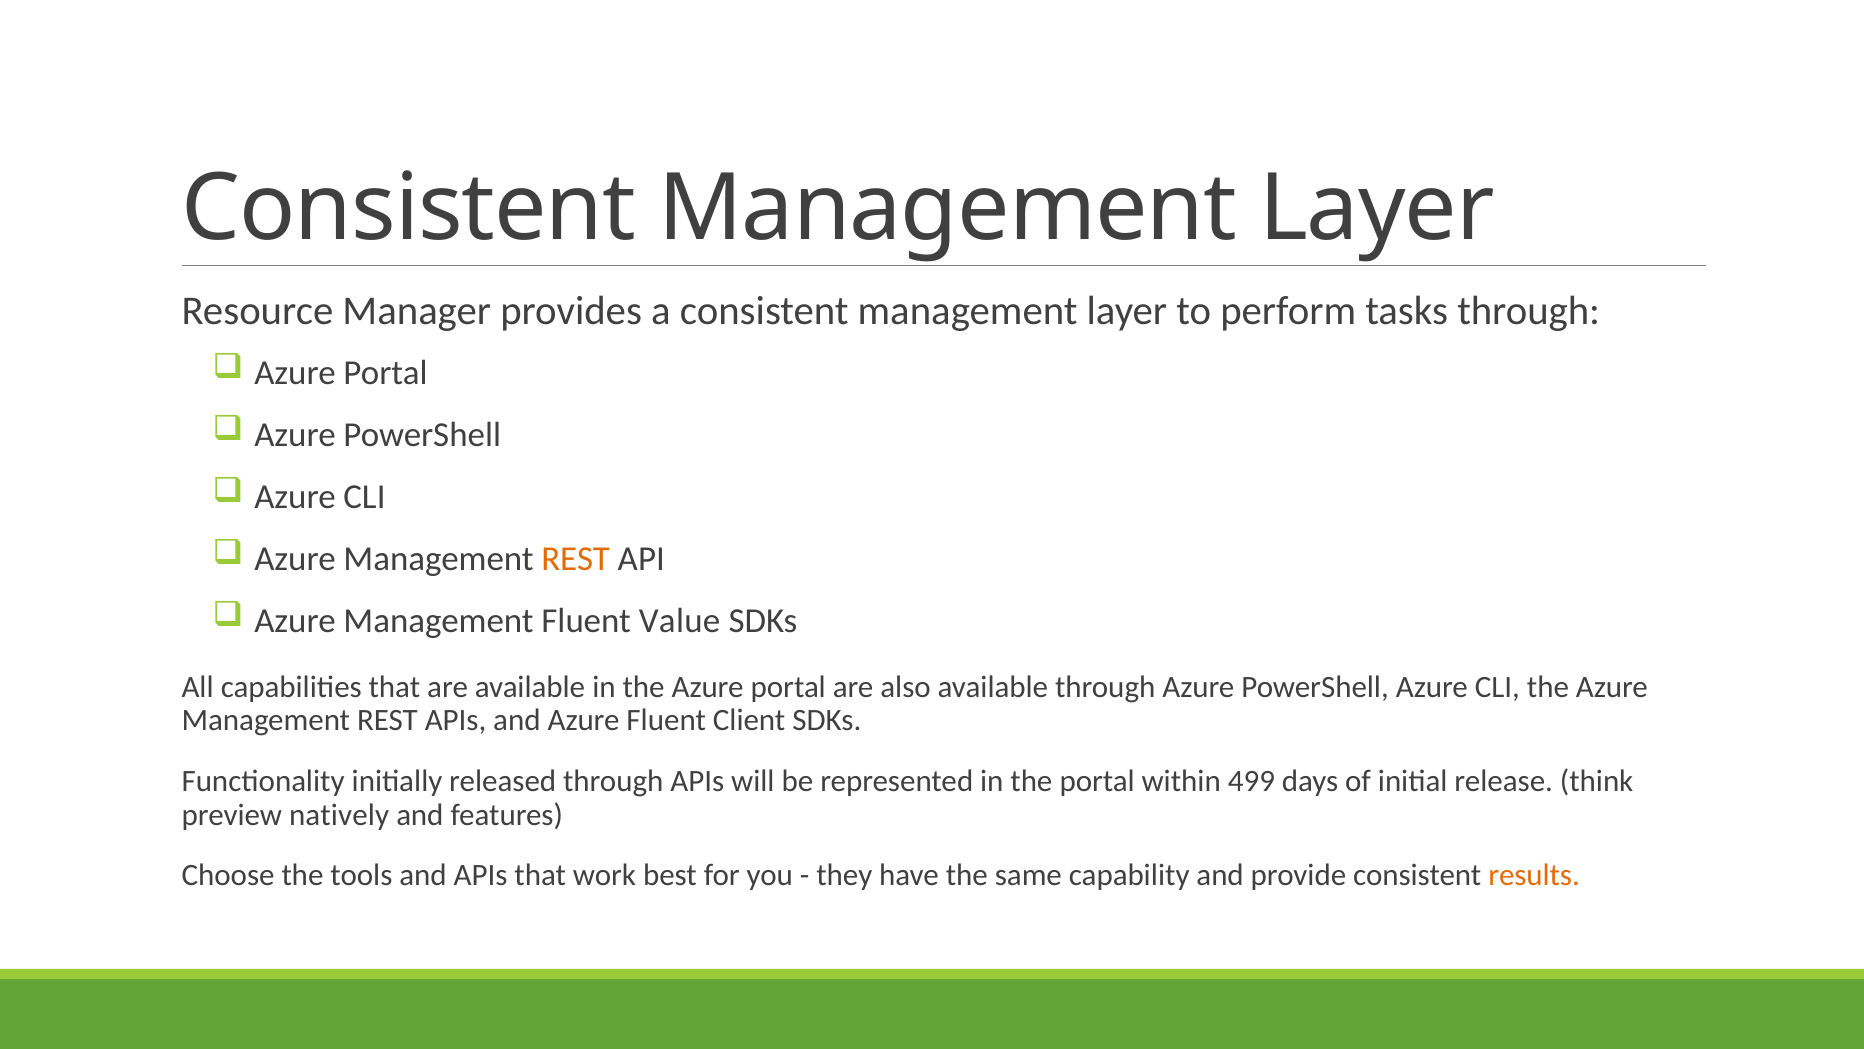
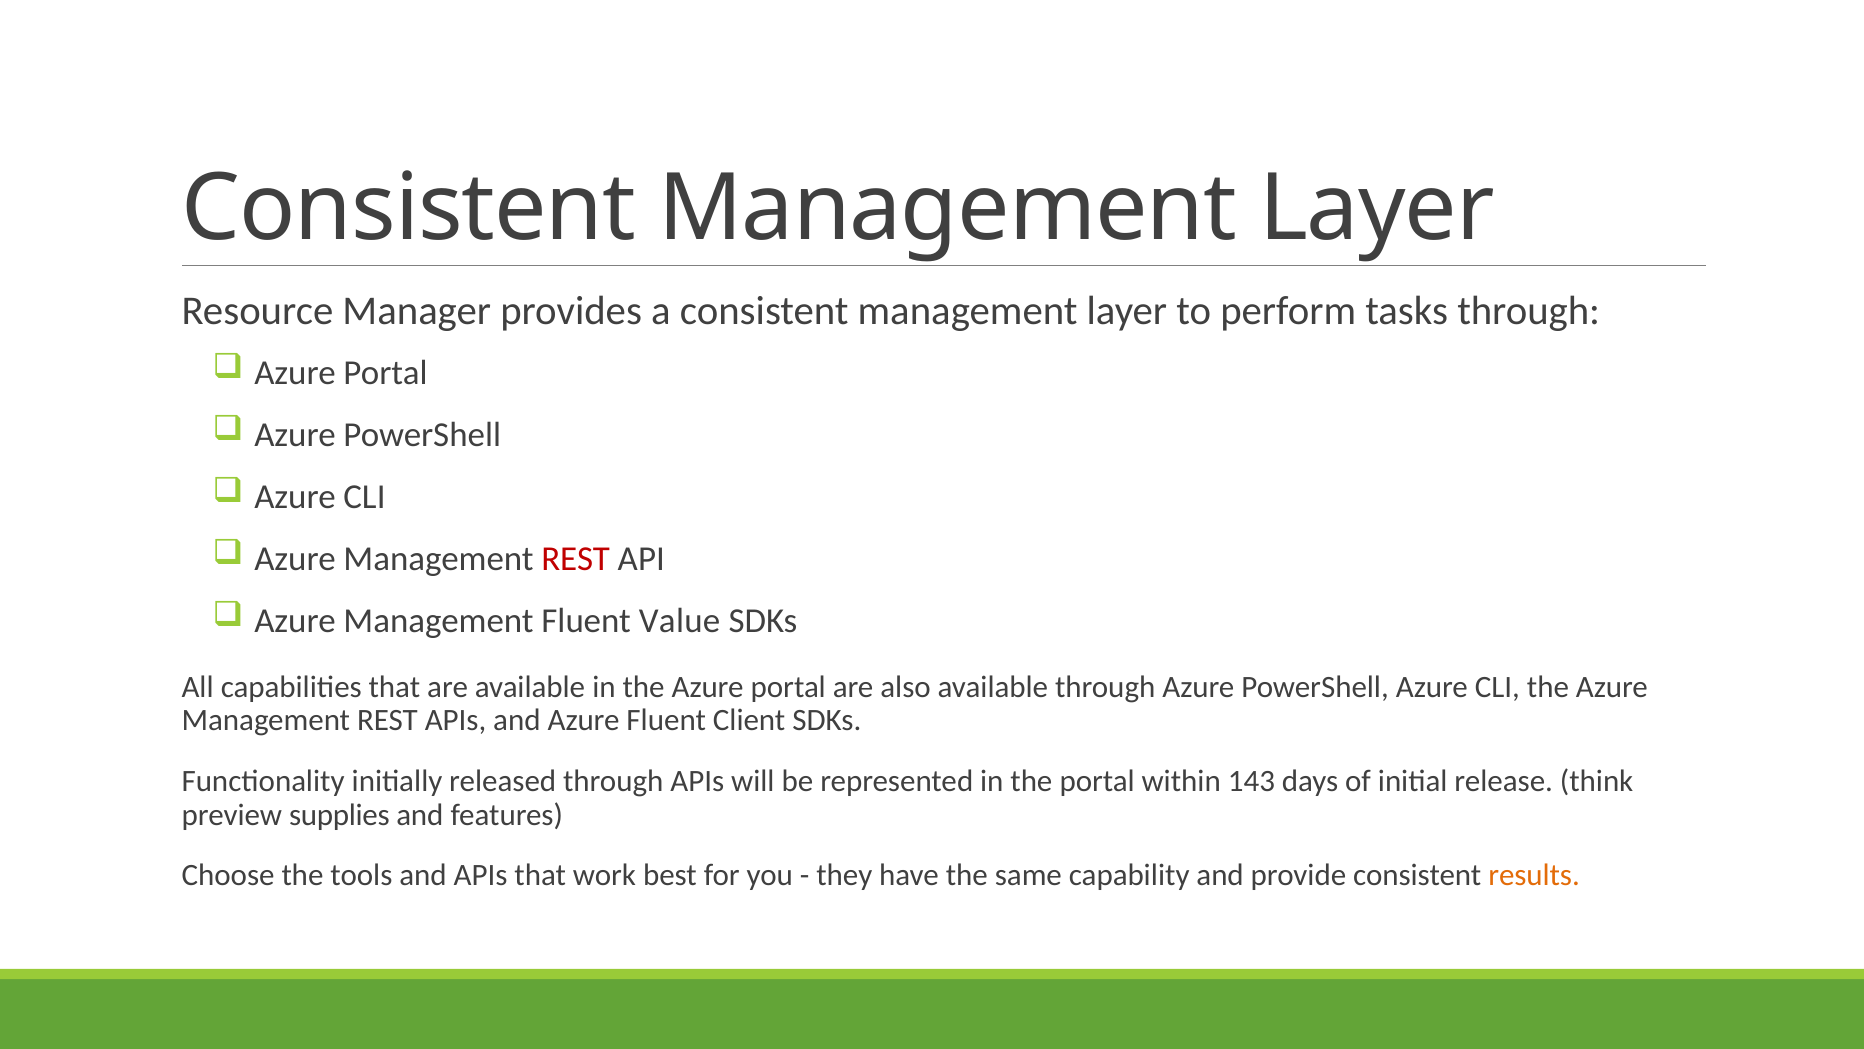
REST at (576, 559) colour: orange -> red
499: 499 -> 143
natively: natively -> supplies
